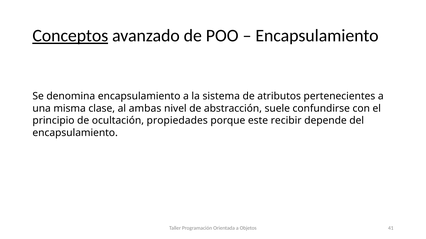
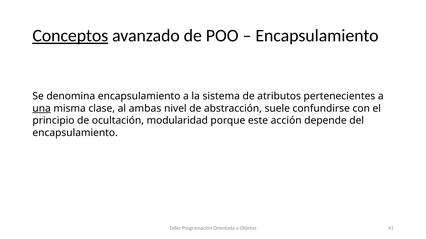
una underline: none -> present
propiedades: propiedades -> modularidad
recibir: recibir -> acción
